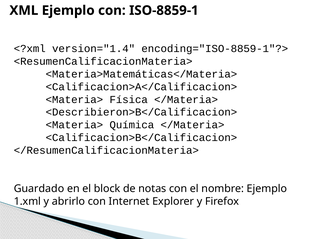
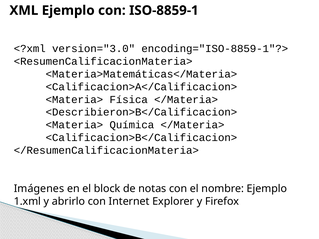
version="1.4: version="1.4 -> version="3.0
Guardado: Guardado -> Imágenes
